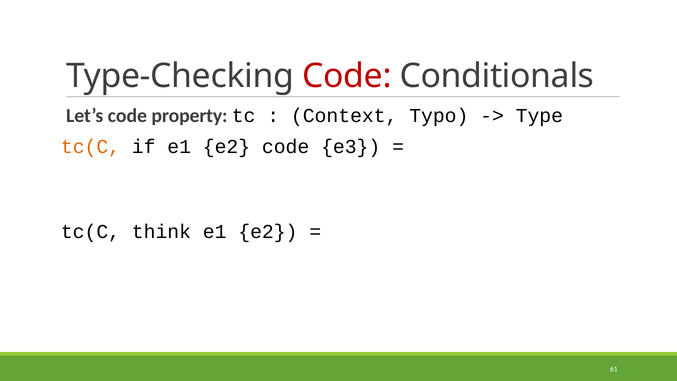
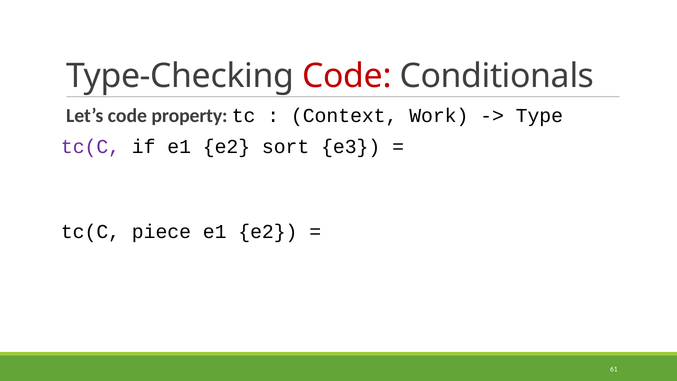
Typo: Typo -> Work
tc(C at (91, 147) colour: orange -> purple
e2 code: code -> sort
think: think -> piece
